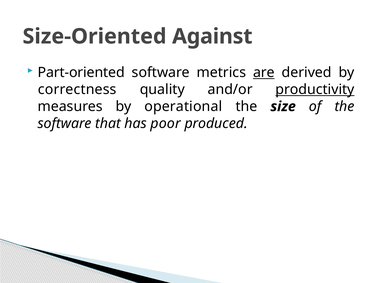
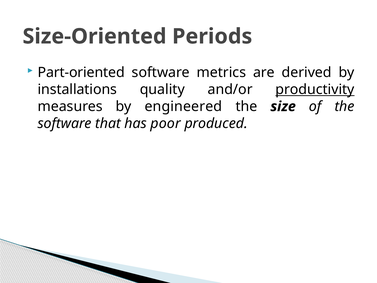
Against: Against -> Periods
are underline: present -> none
correctness: correctness -> installations
operational: operational -> engineered
